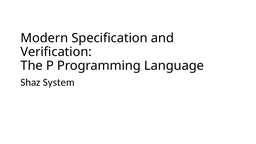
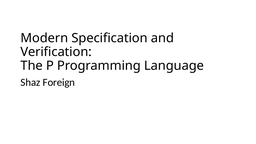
System: System -> Foreign
